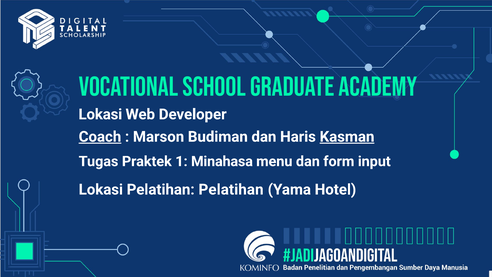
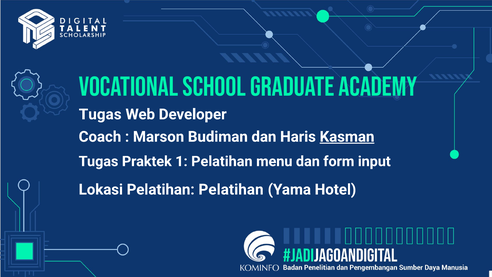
Lokasi at (100, 114): Lokasi -> Tugas
Coach underline: present -> none
1 Minahasa: Minahasa -> Pelatihan
